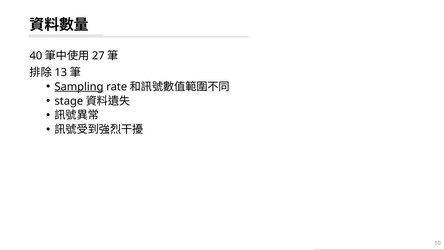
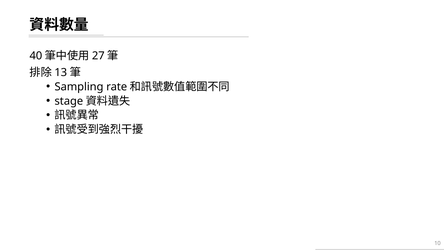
Sampling underline: present -> none
